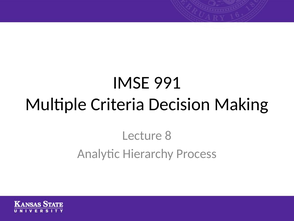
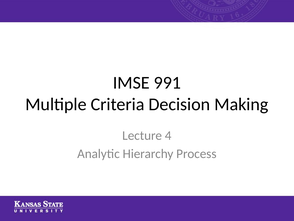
8: 8 -> 4
